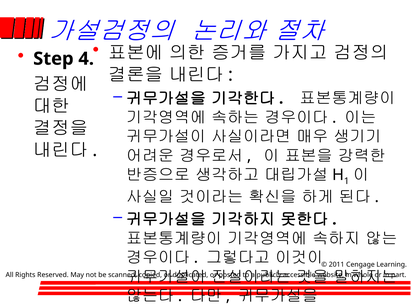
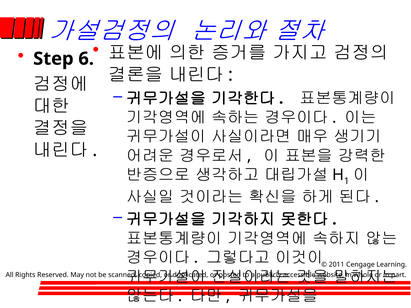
4: 4 -> 6
